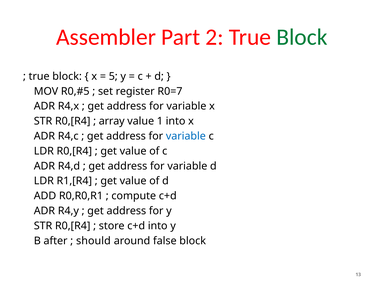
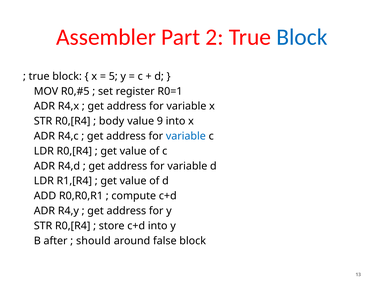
Block at (302, 37) colour: green -> blue
R0=7: R0=7 -> R0=1
array: array -> body
1: 1 -> 9
